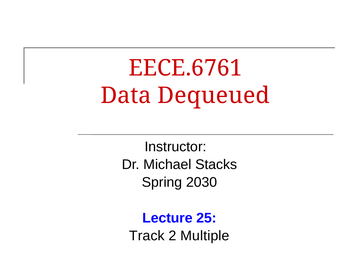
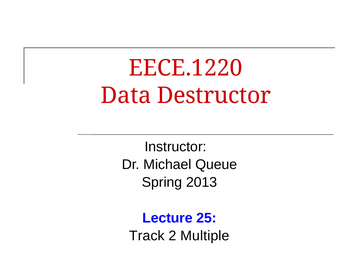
EECE.6761: EECE.6761 -> EECE.1220
Dequeued: Dequeued -> Destructor
Stacks: Stacks -> Queue
2030: 2030 -> 2013
